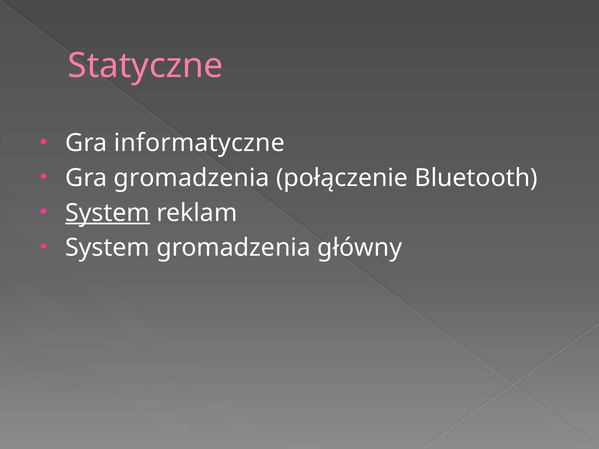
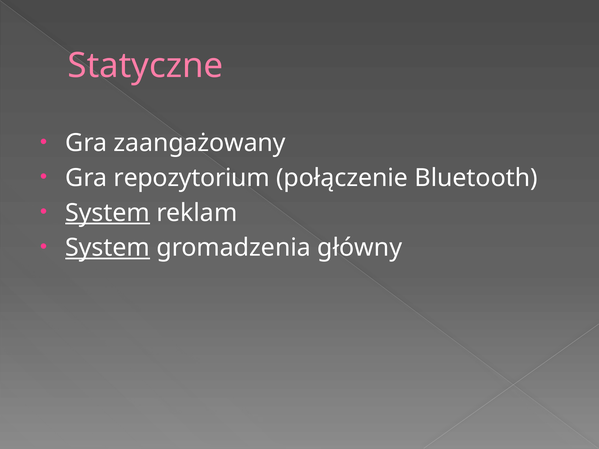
informatyczne: informatyczne -> zaangażowany
Gra gromadzenia: gromadzenia -> repozytorium
System at (108, 248) underline: none -> present
